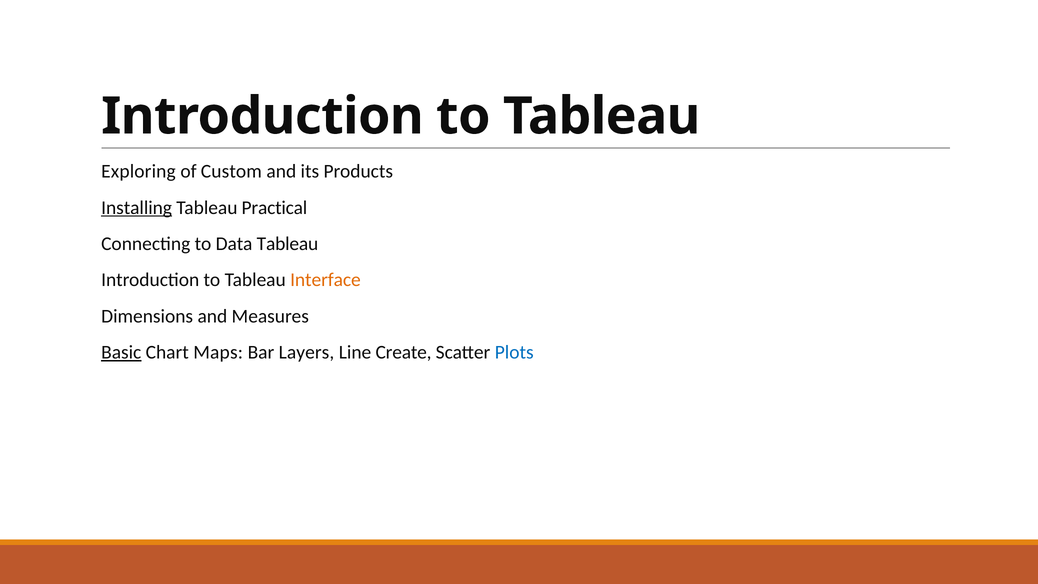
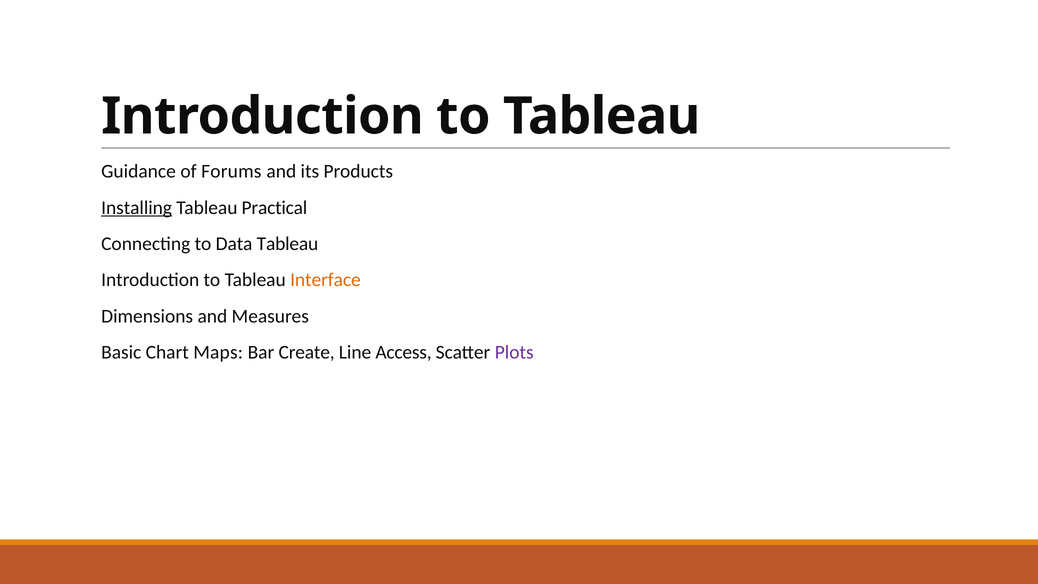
Exploring: Exploring -> Guidance
Custom: Custom -> Forums
Basic underline: present -> none
Layers: Layers -> Create
Create: Create -> Access
Plots colour: blue -> purple
